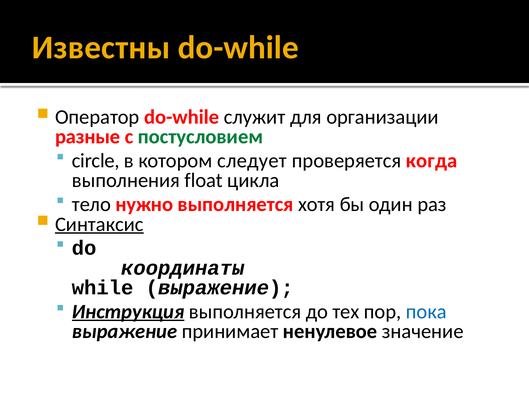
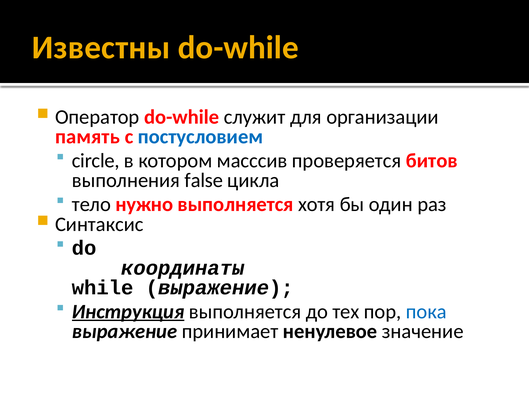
разные: разные -> память
постусловием colour: green -> blue
следует: следует -> масссив
когда: когда -> битов
float: float -> false
Синтаксис underline: present -> none
